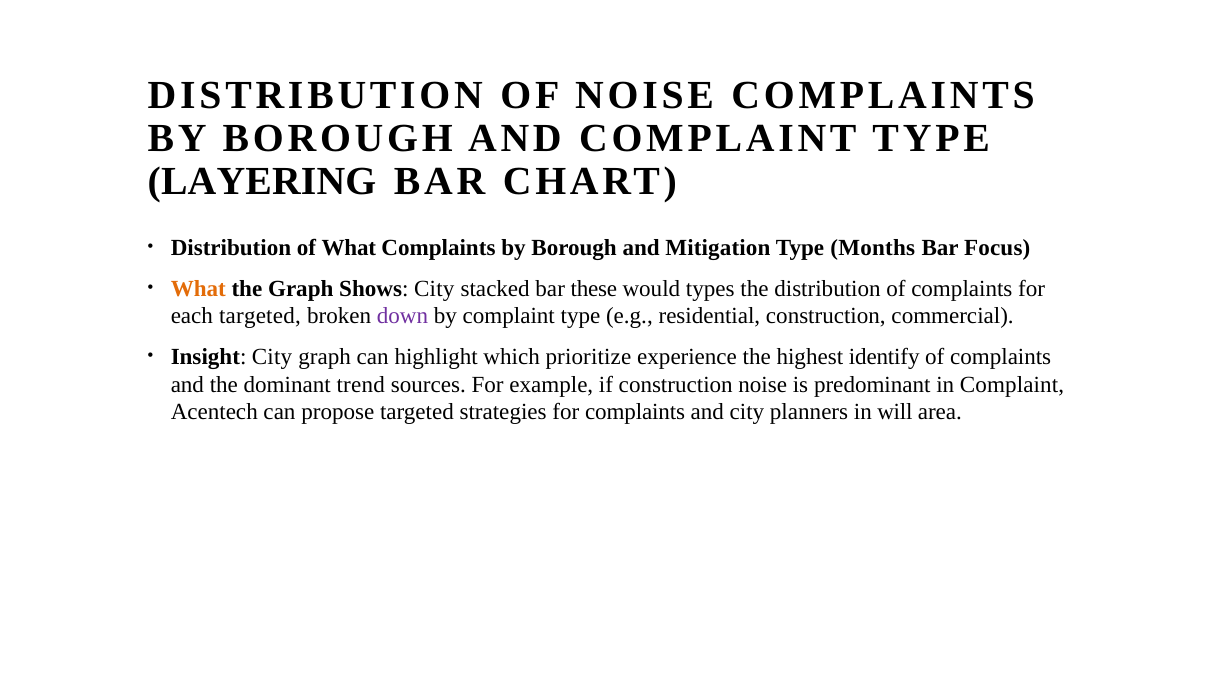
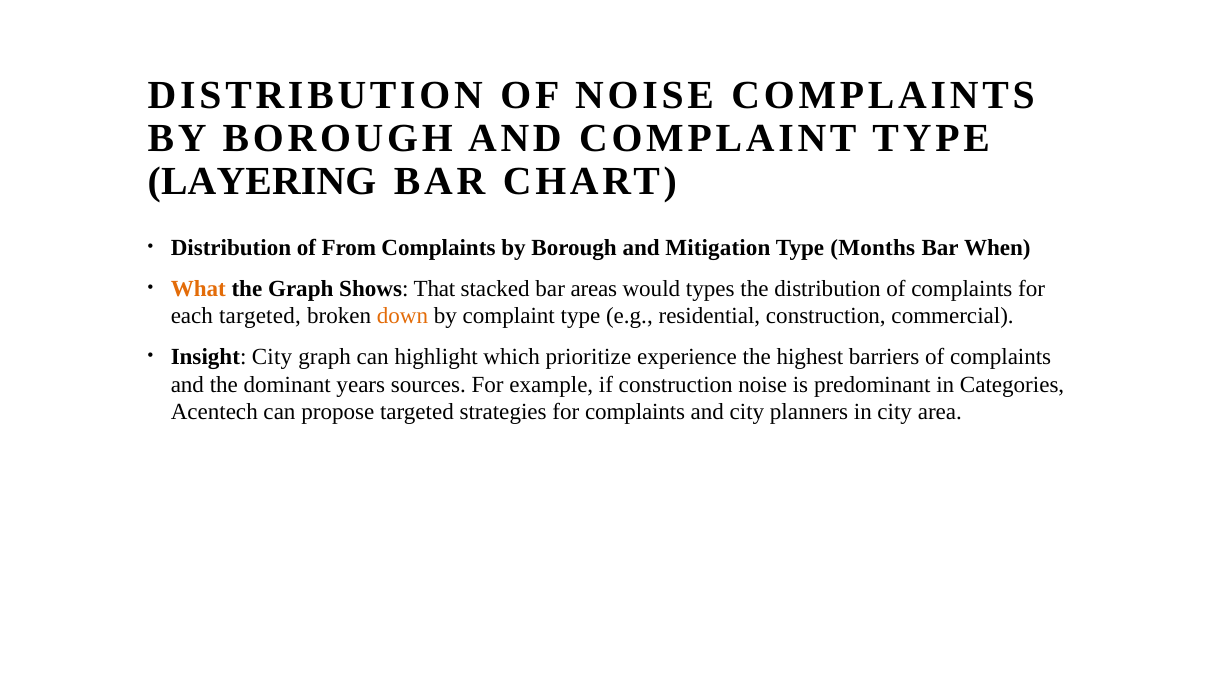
of What: What -> From
Focus: Focus -> When
Shows City: City -> That
these: these -> areas
down colour: purple -> orange
identify: identify -> barriers
trend: trend -> years
in Complaint: Complaint -> Categories
in will: will -> city
